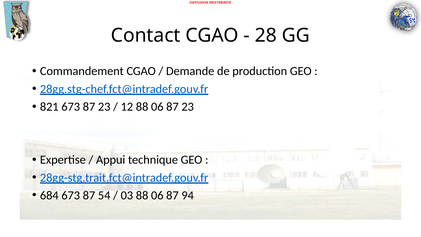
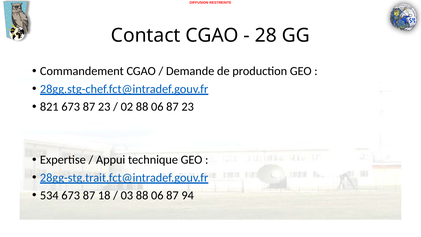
12: 12 -> 02
684: 684 -> 534
54: 54 -> 18
